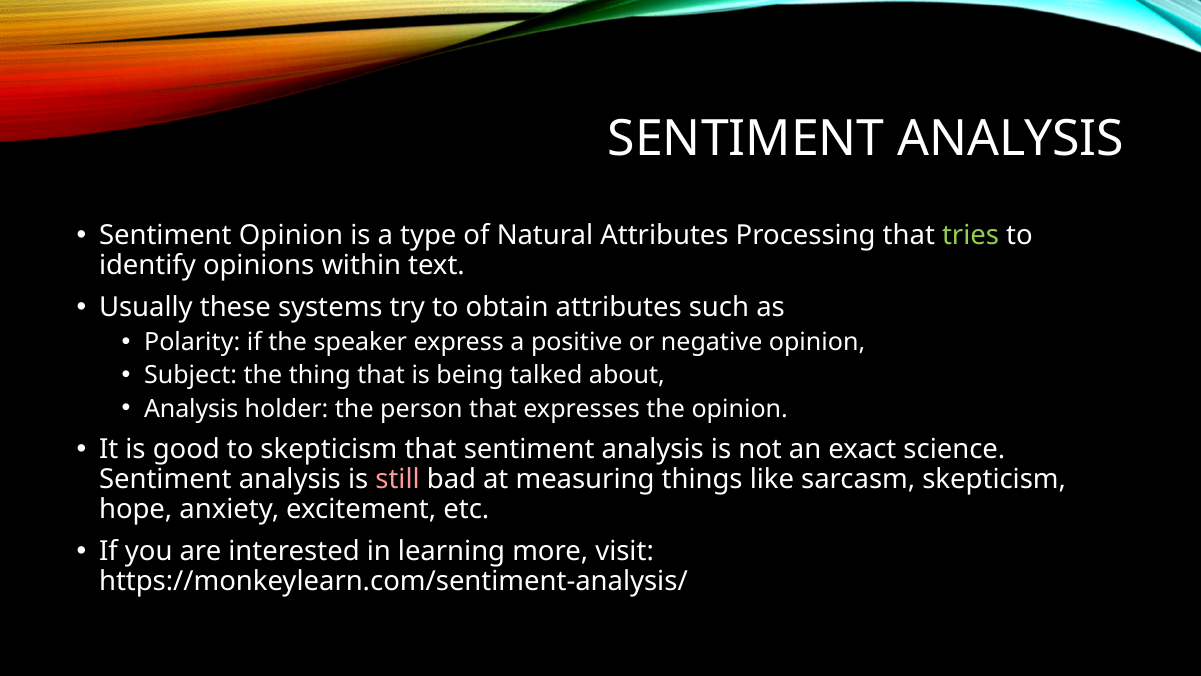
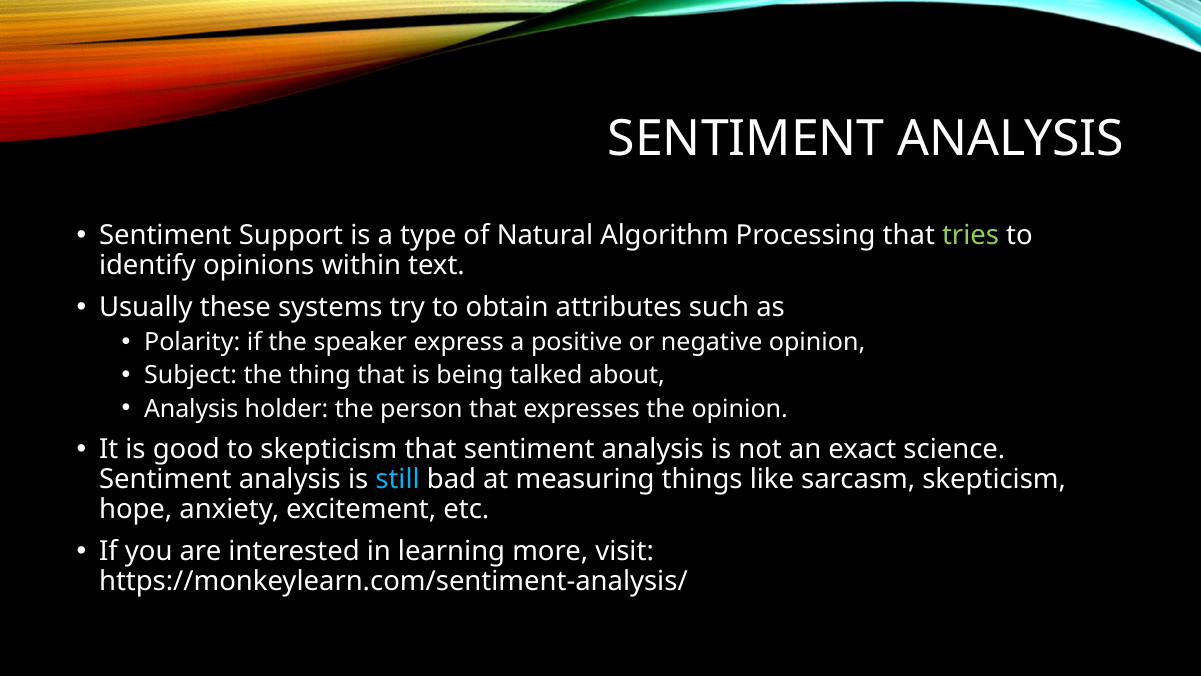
Sentiment Opinion: Opinion -> Support
Natural Attributes: Attributes -> Algorithm
still colour: pink -> light blue
